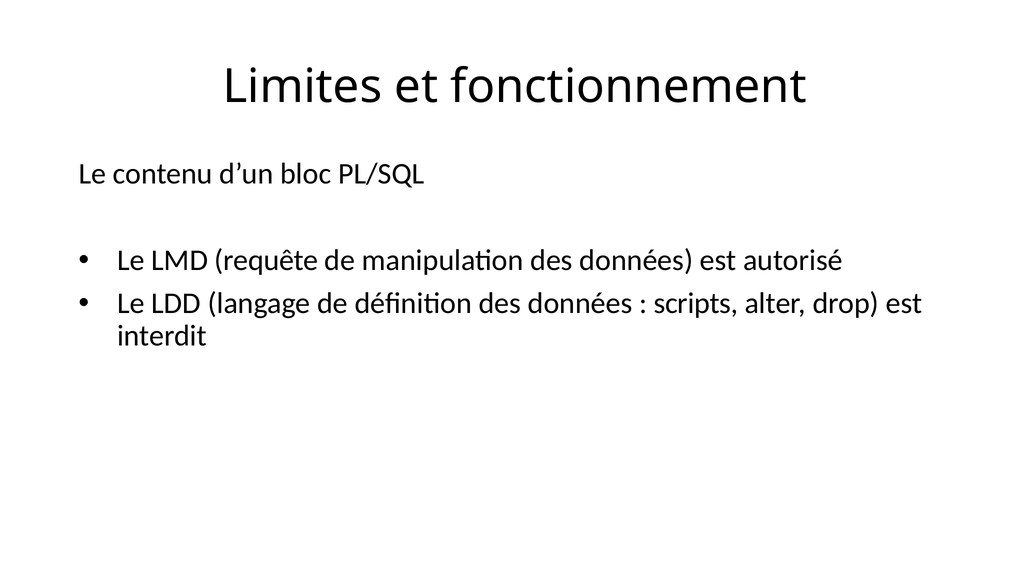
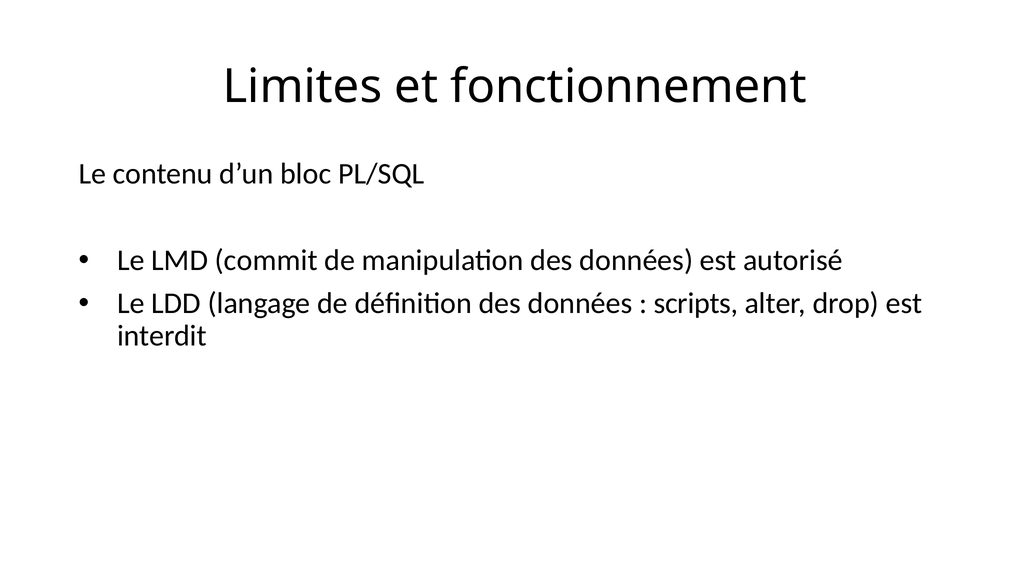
requête: requête -> commit
